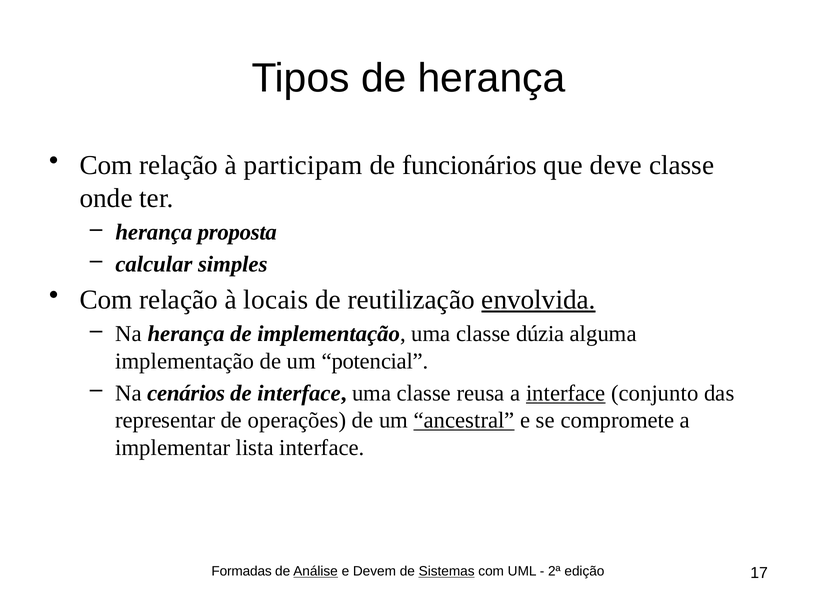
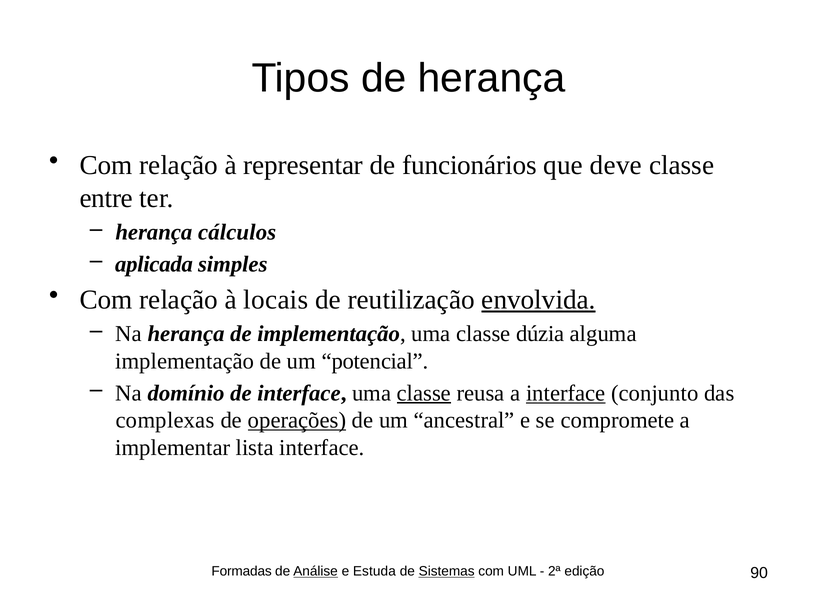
participam: participam -> representar
onde: onde -> entre
proposta: proposta -> cálculos
calcular: calcular -> aplicada
cenários: cenários -> domínio
classe at (424, 393) underline: none -> present
representar: representar -> complexas
operações underline: none -> present
ancestral underline: present -> none
Devem: Devem -> Estuda
17: 17 -> 90
